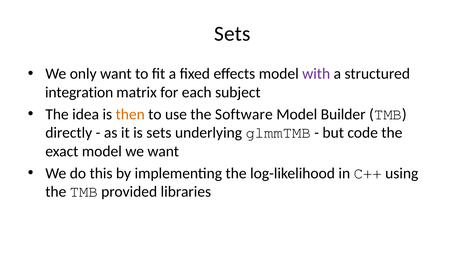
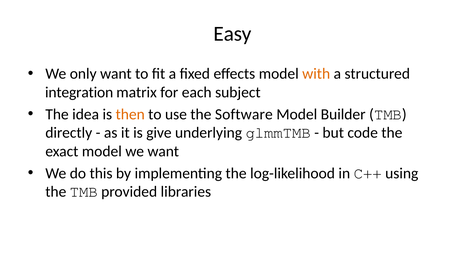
Sets at (232, 34): Sets -> Easy
with colour: purple -> orange
is sets: sets -> give
